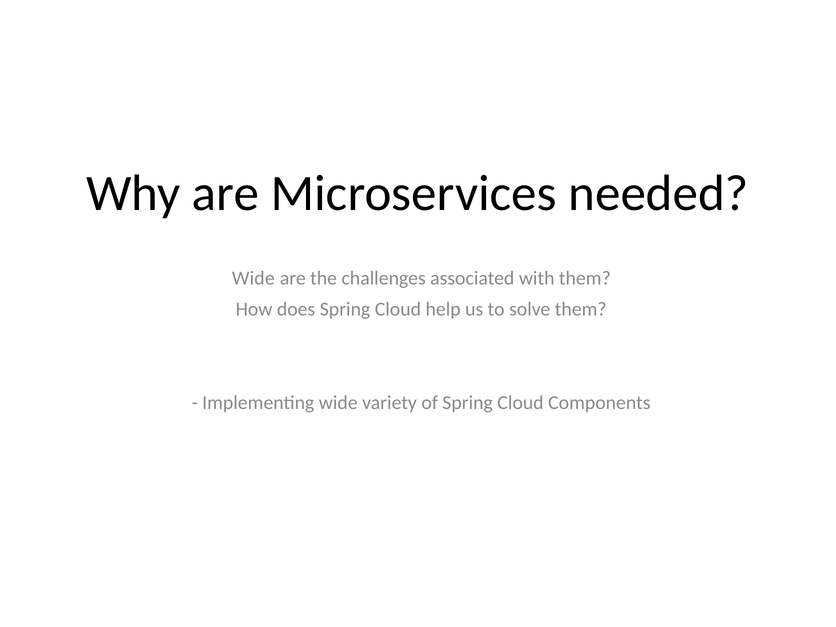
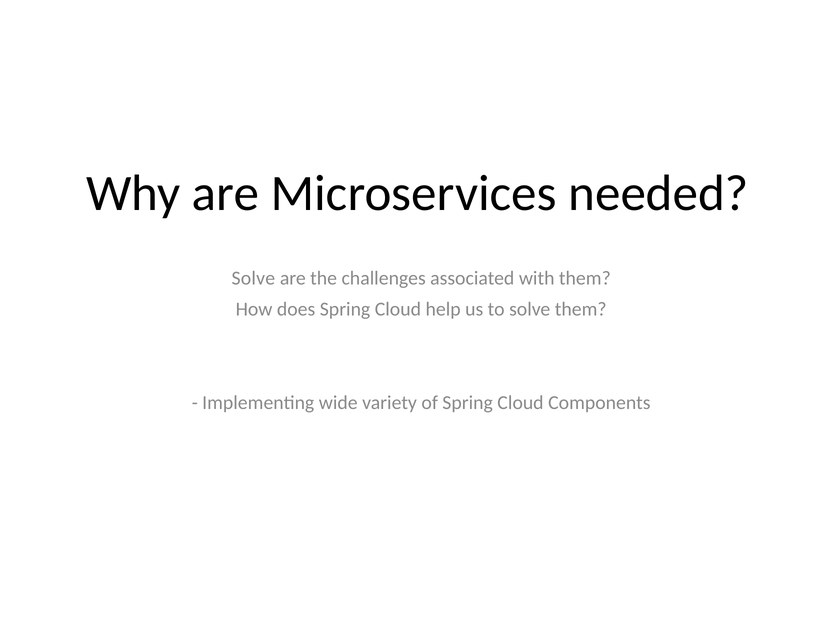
Wide at (253, 278): Wide -> Solve
